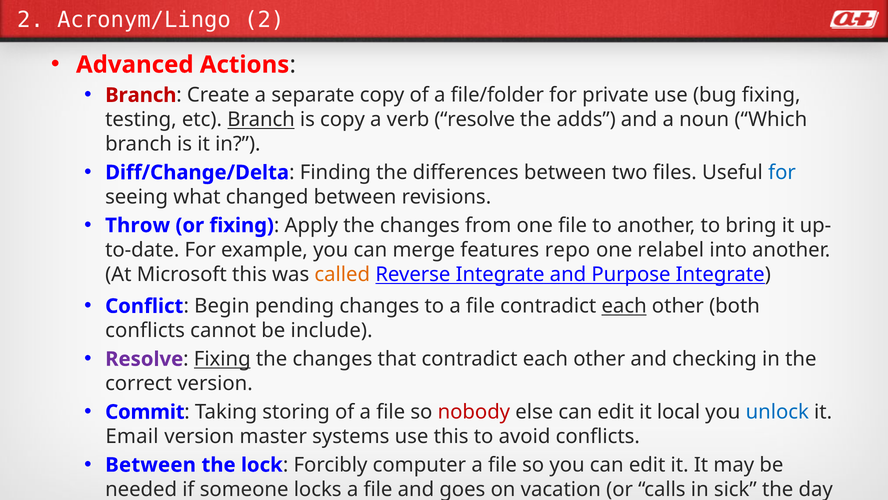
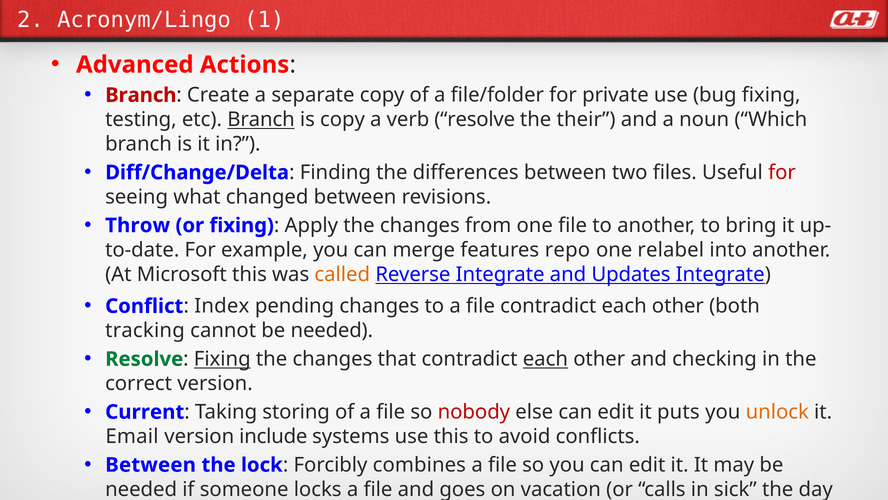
Acronym/Lingo 2: 2 -> 1
adds: adds -> their
for at (782, 172) colour: blue -> red
Purpose: Purpose -> Updates
Begin: Begin -> Index
each at (624, 306) underline: present -> none
conflicts at (145, 330): conflicts -> tracking
cannot be include: include -> needed
Resolve at (144, 359) colour: purple -> green
each at (545, 359) underline: none -> present
Commit: Commit -> Current
local: local -> puts
unlock colour: blue -> orange
master: master -> include
computer: computer -> combines
